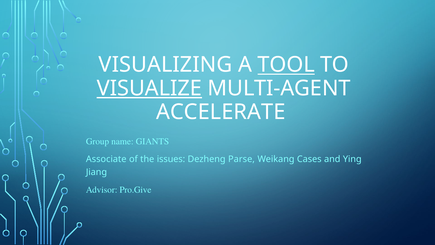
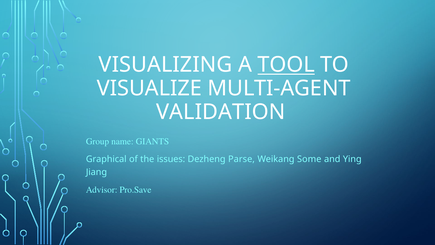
VISUALIZE underline: present -> none
ACCELERATE: ACCELERATE -> VALIDATION
Associate: Associate -> Graphical
Cases: Cases -> Some
Pro.Give: Pro.Give -> Pro.Save
